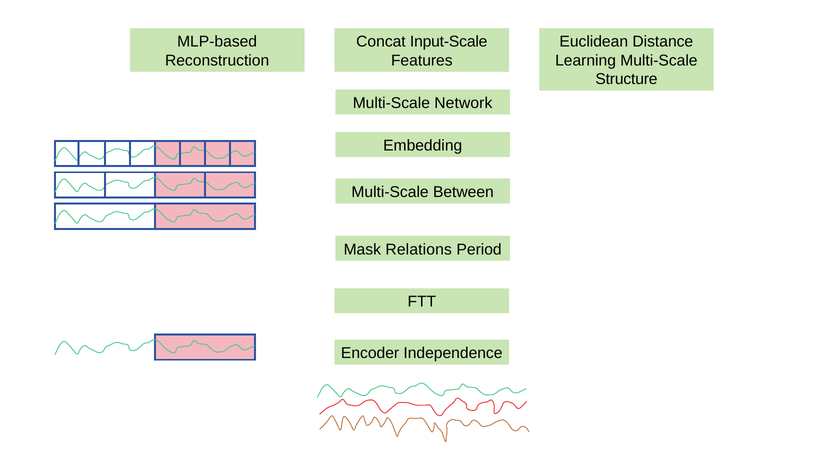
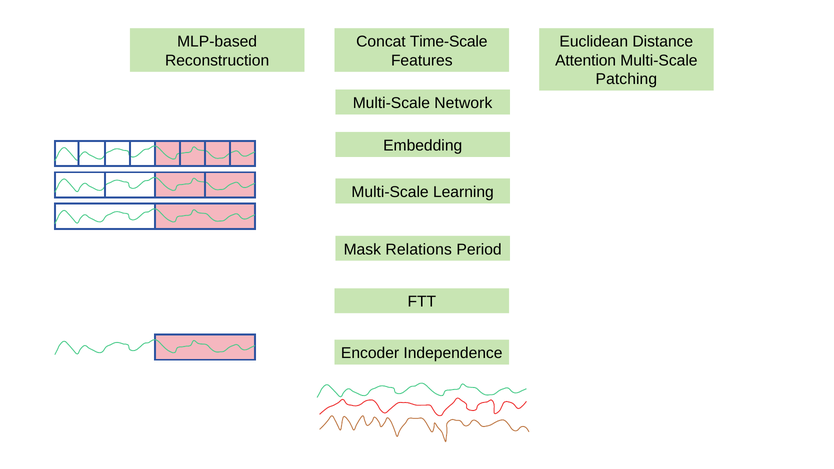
Input-Scale: Input-Scale -> Time-Scale
Learning: Learning -> Attention
Structure: Structure -> Patching
Between: Between -> Learning
